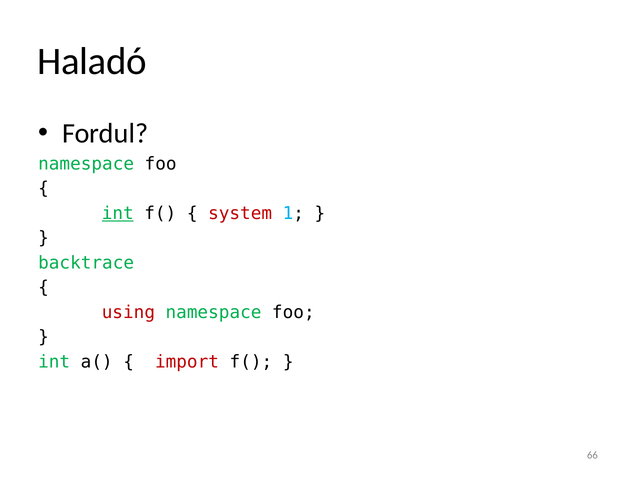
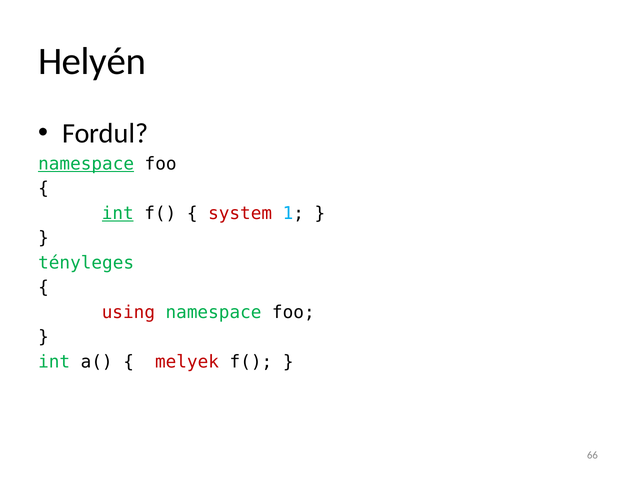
Haladó: Haladó -> Helyén
namespace at (86, 164) underline: none -> present
backtrace: backtrace -> tényleges
import: import -> melyek
